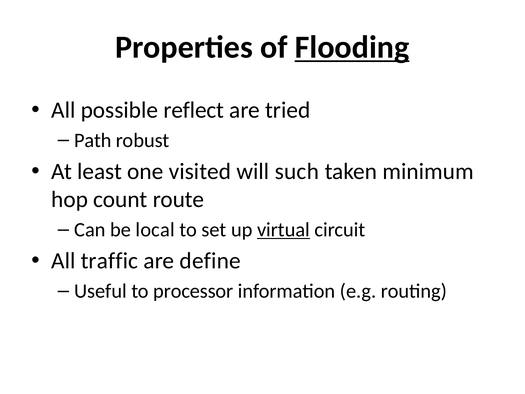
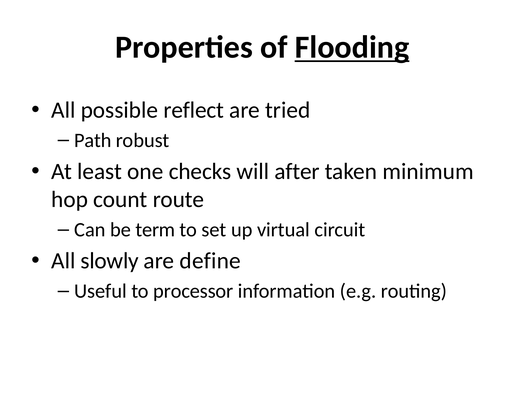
visited: visited -> checks
such: such -> after
local: local -> term
virtual underline: present -> none
traffic: traffic -> slowly
